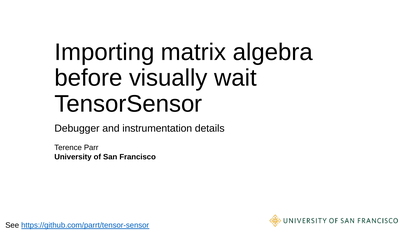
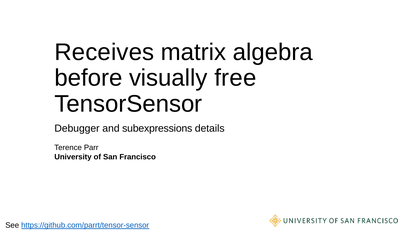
Importing: Importing -> Receives
wait: wait -> free
instrumentation: instrumentation -> subexpressions
